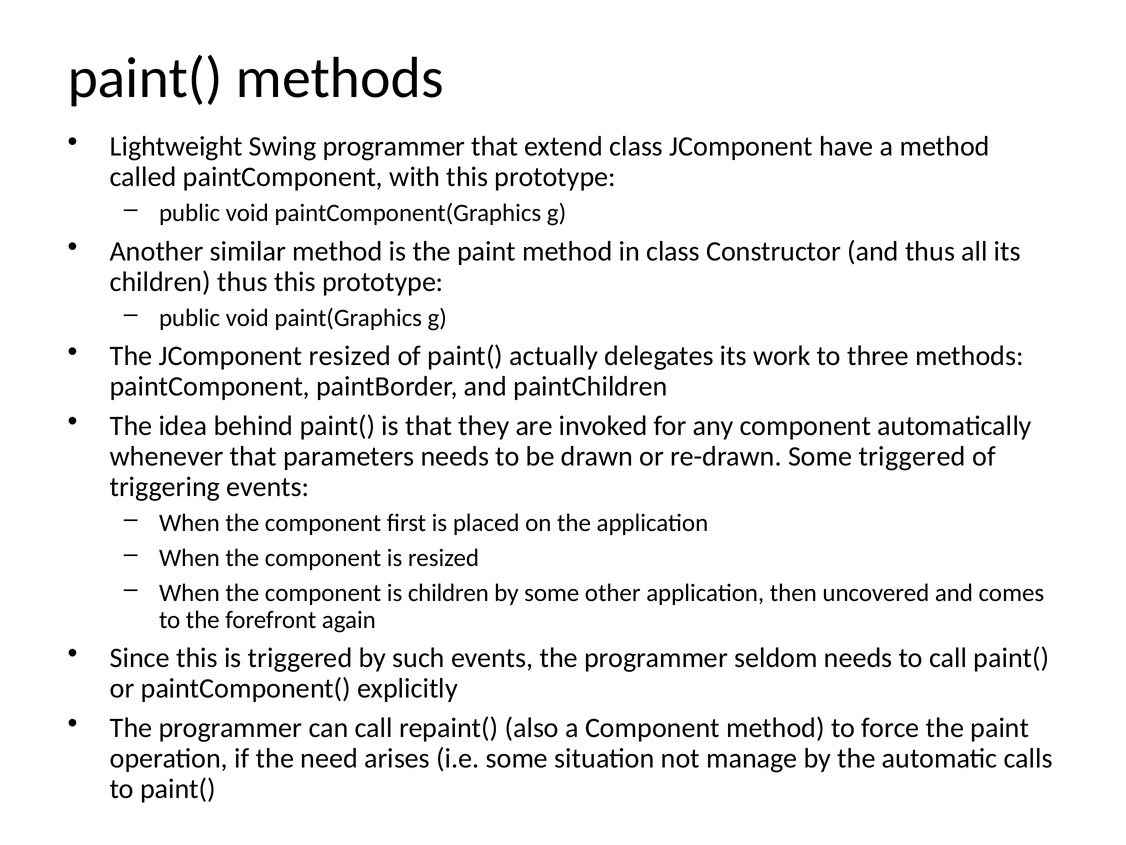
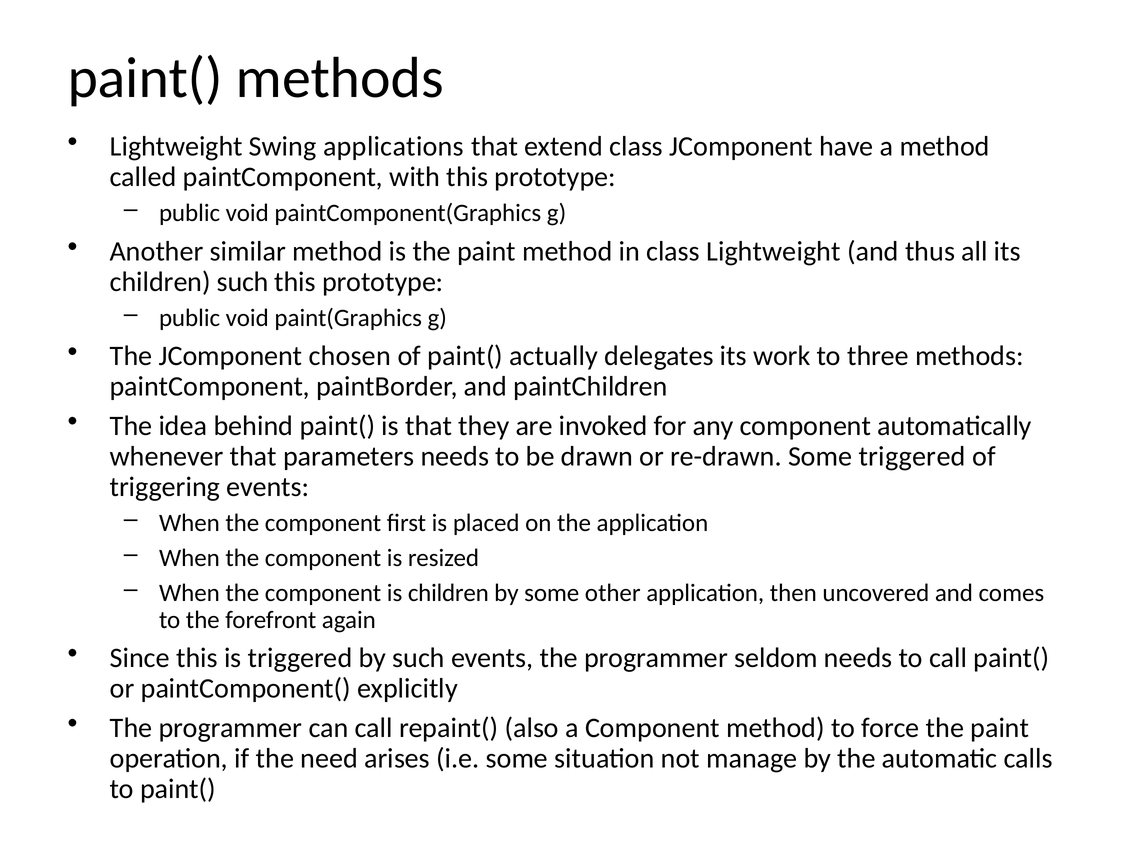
Swing programmer: programmer -> applications
class Constructor: Constructor -> Lightweight
children thus: thus -> such
JComponent resized: resized -> chosen
